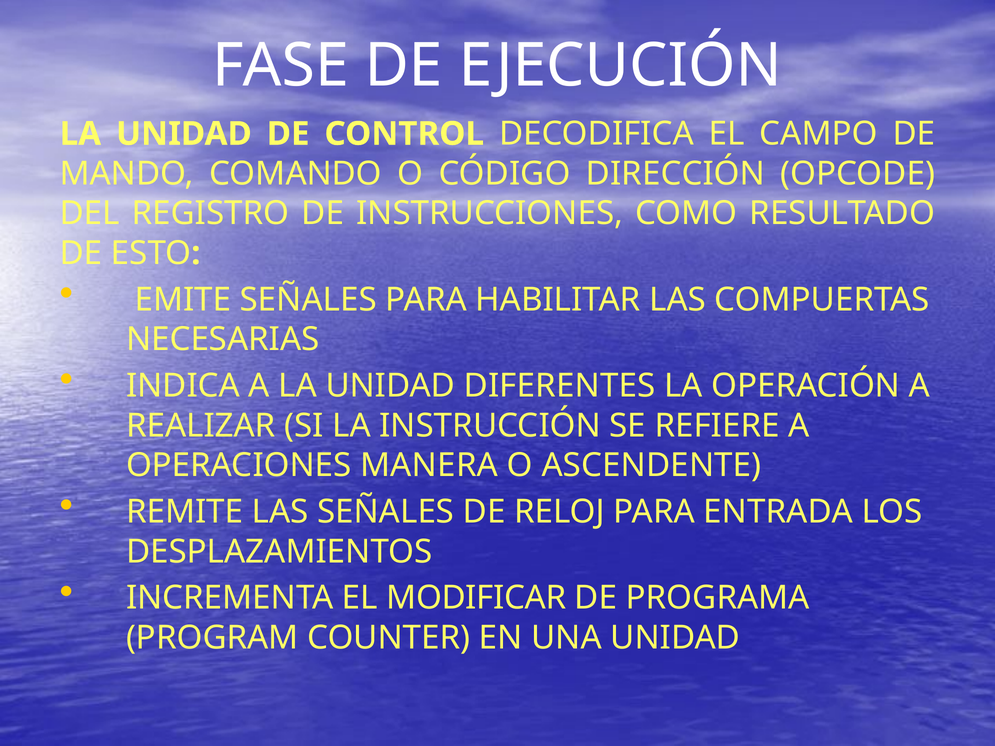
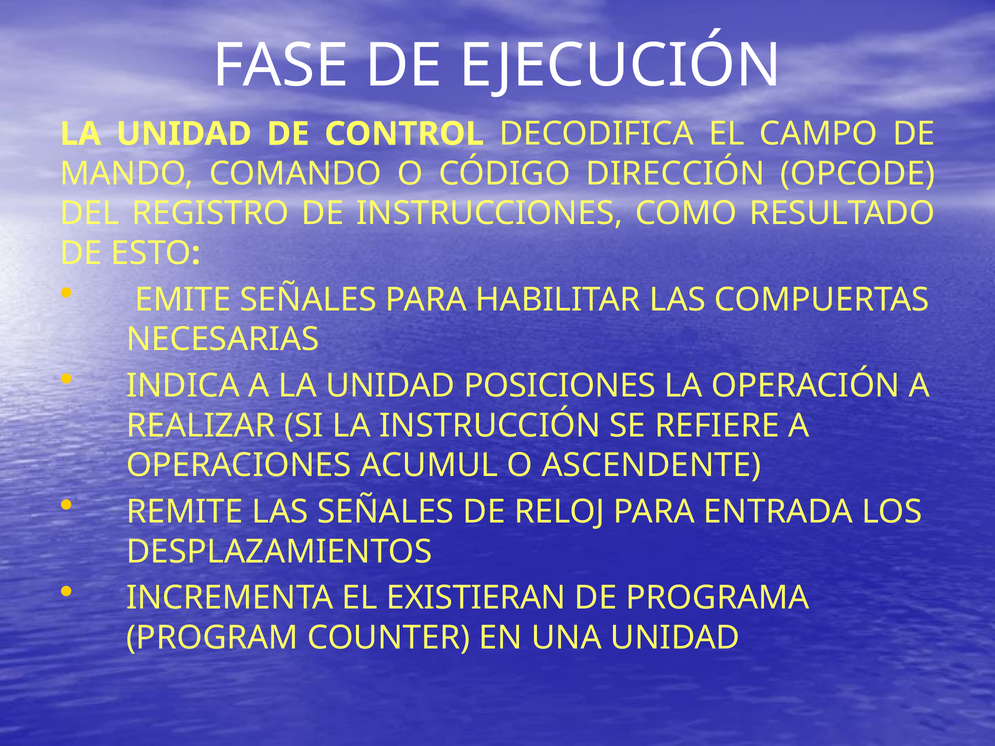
DIFERENTES: DIFERENTES -> POSICIONES
MANERA: MANERA -> ACUMUL
MODIFICAR: MODIFICAR -> EXISTIERAN
